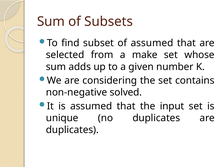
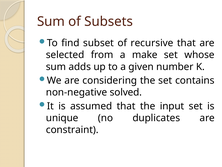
of assumed: assumed -> recursive
duplicates at (72, 129): duplicates -> constraint
